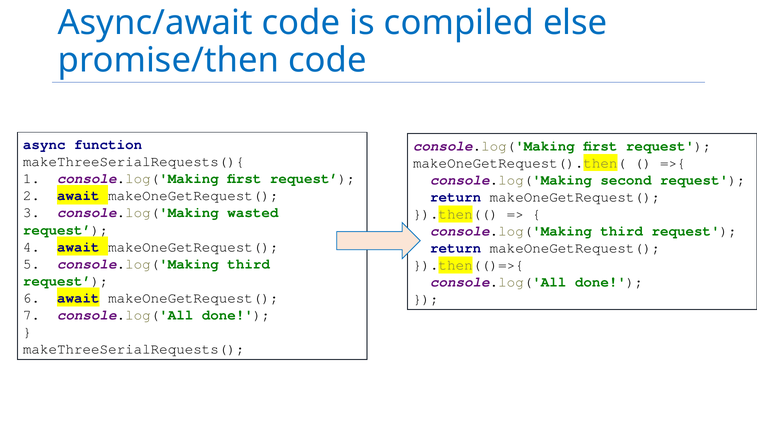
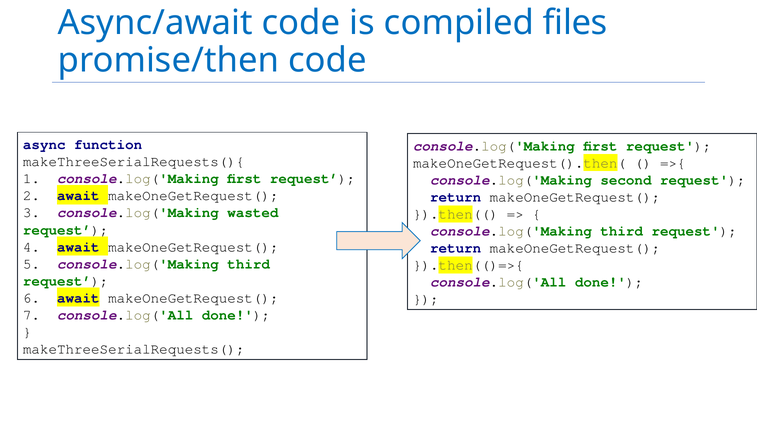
else: else -> files
